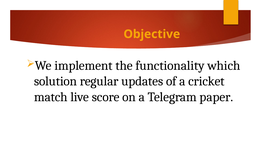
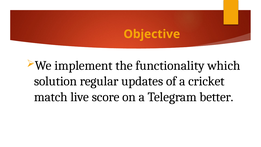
paper: paper -> better
